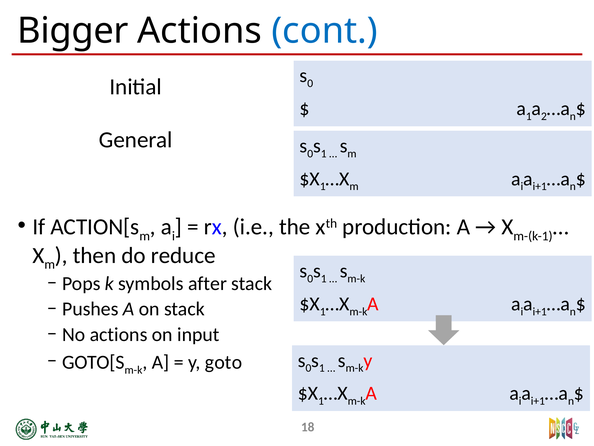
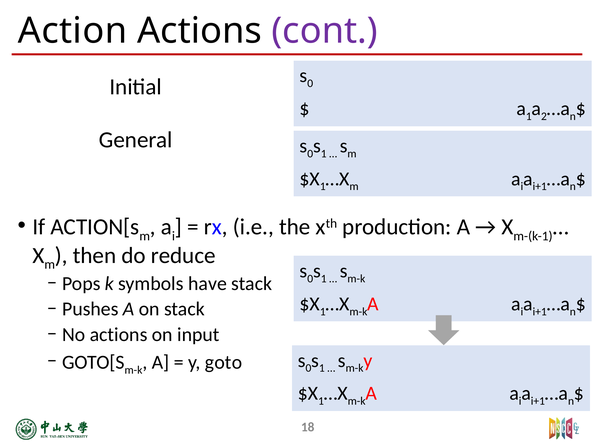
Bigger: Bigger -> Action
cont colour: blue -> purple
after: after -> have
